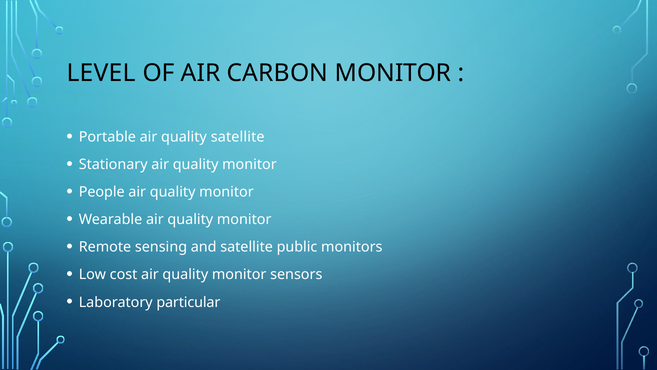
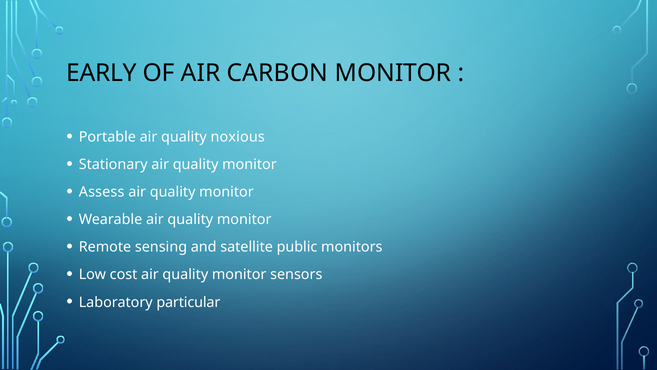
LEVEL: LEVEL -> EARLY
quality satellite: satellite -> noxious
People: People -> Assess
